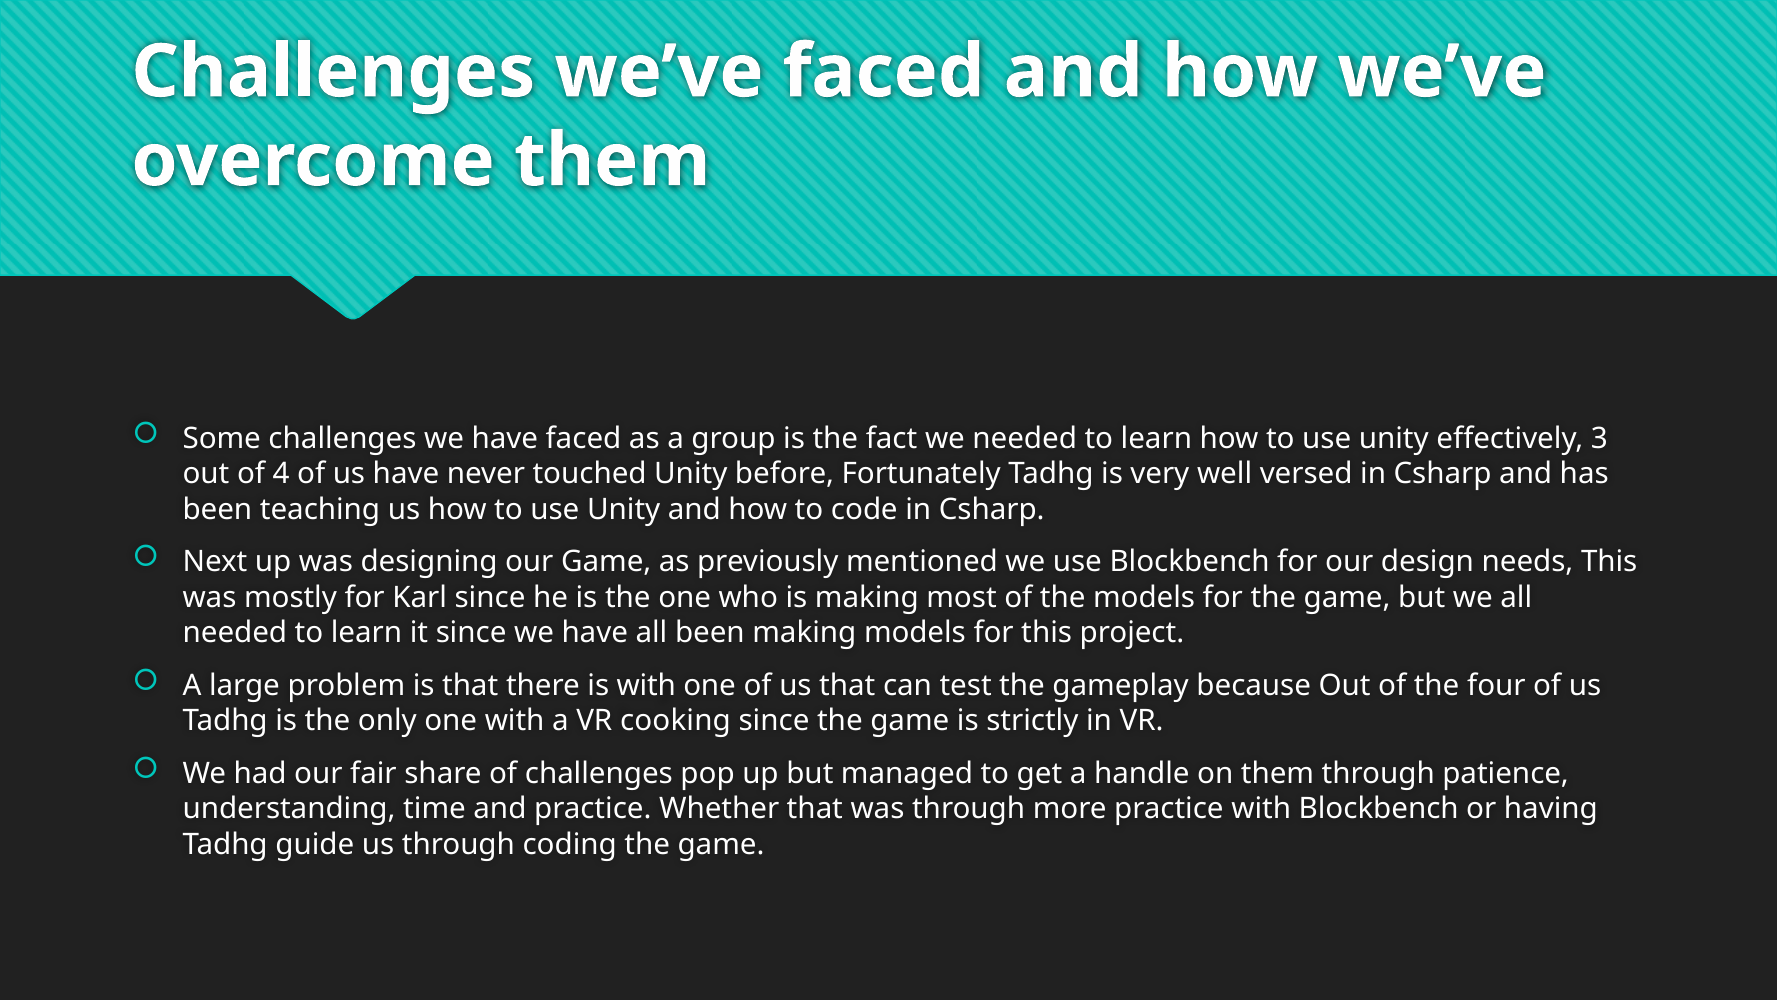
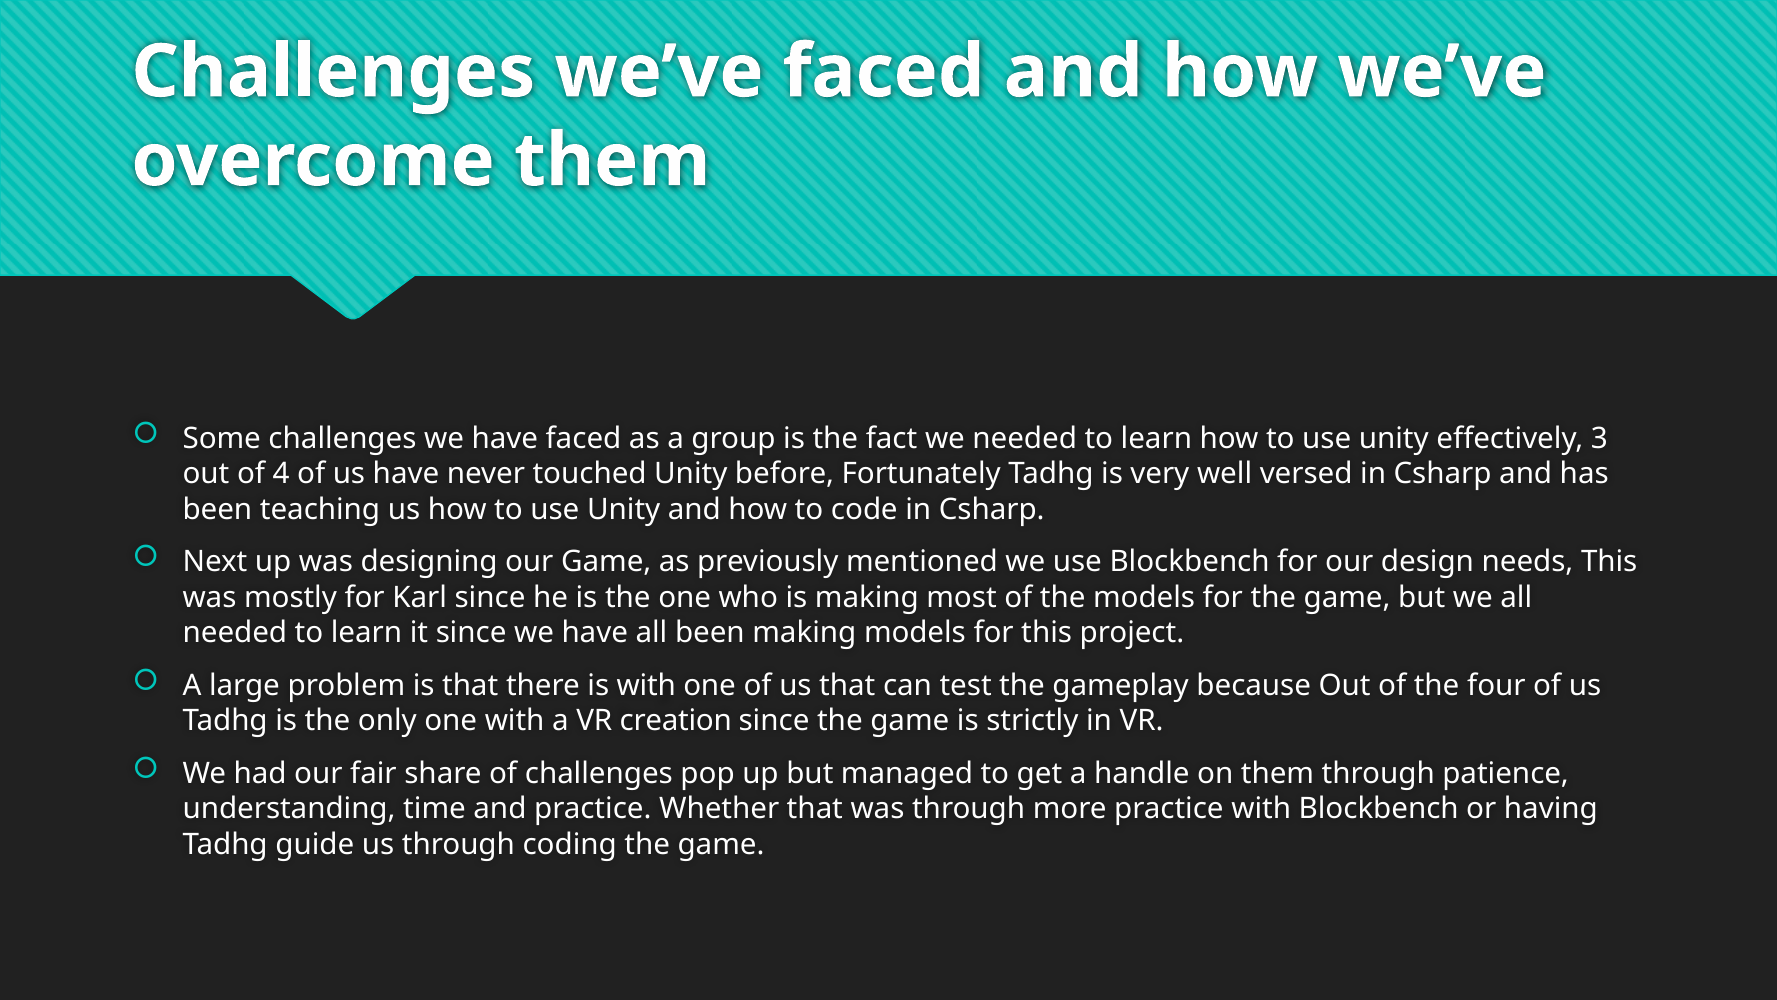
cooking: cooking -> creation
